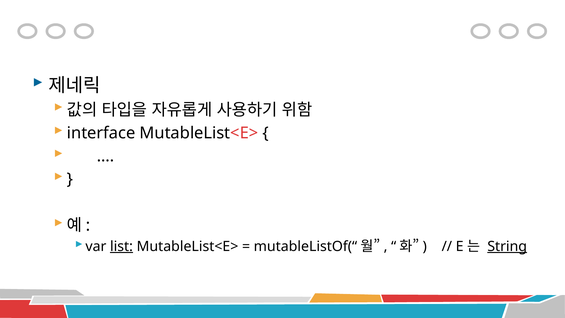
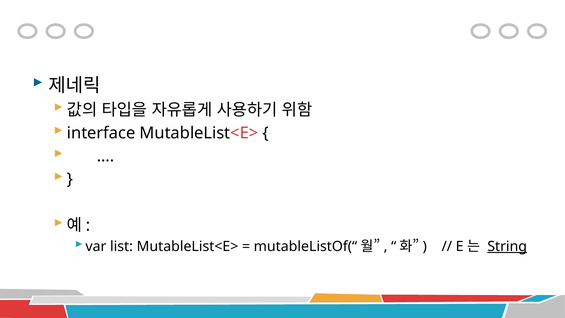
list underline: present -> none
